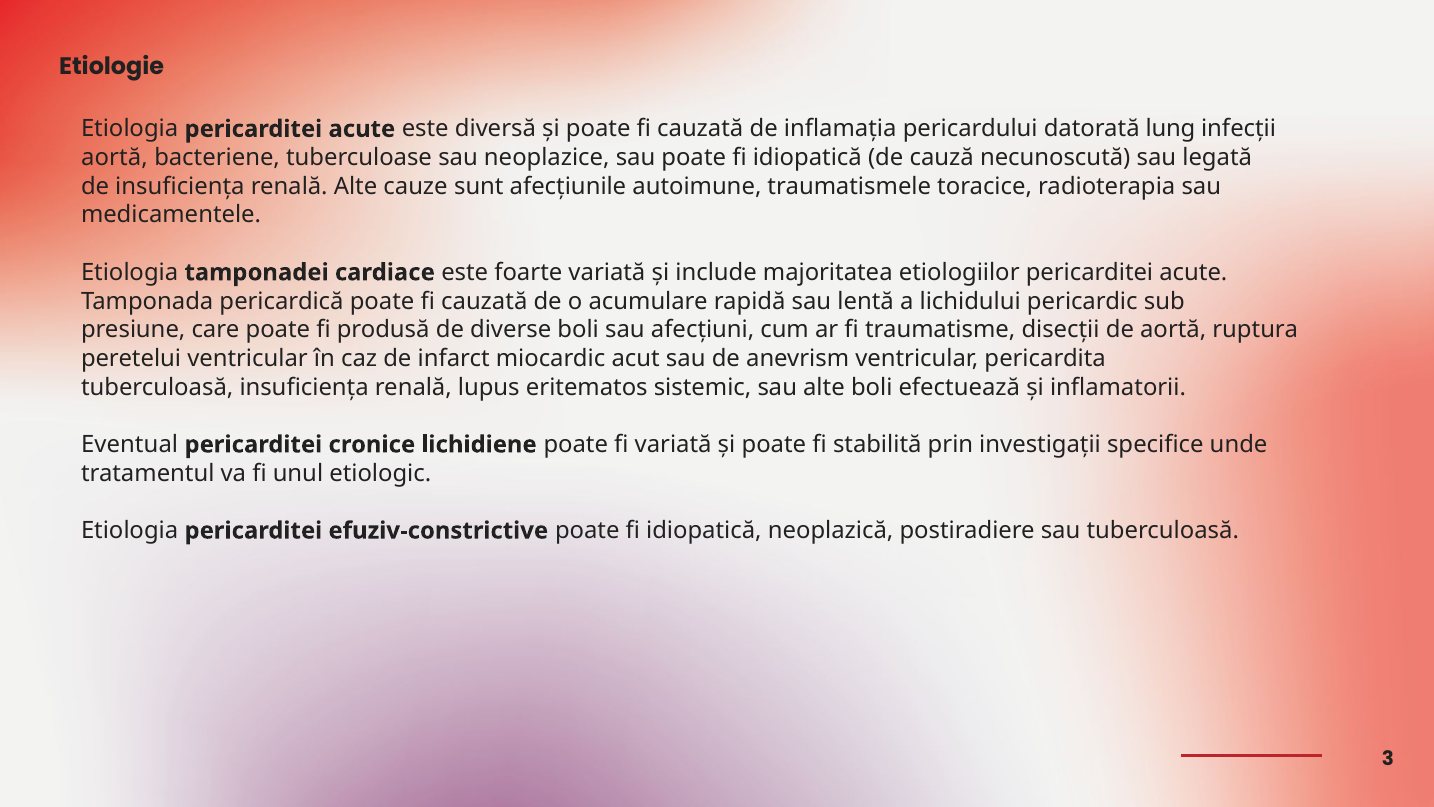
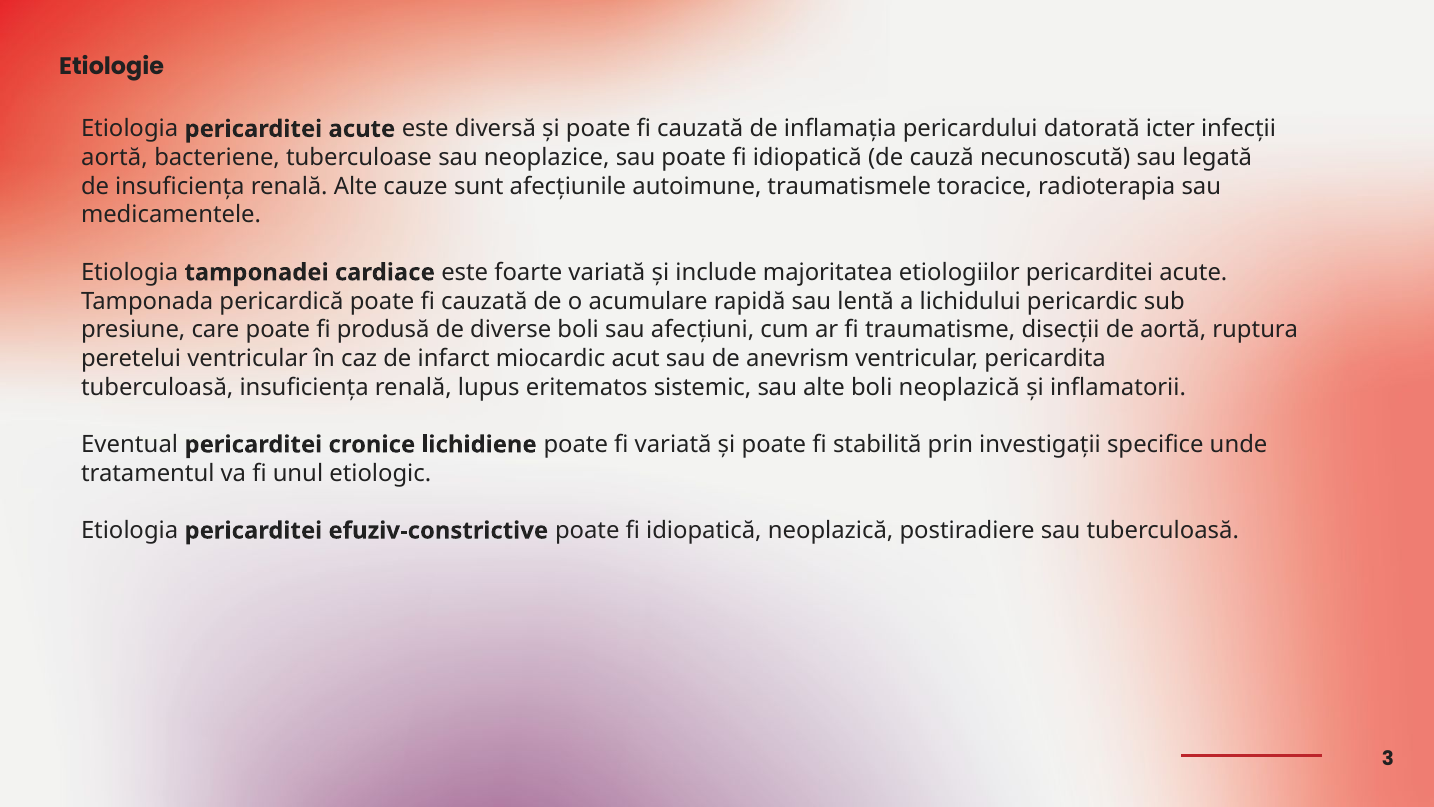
lung: lung -> icter
boli efectuează: efectuează -> neoplazică
